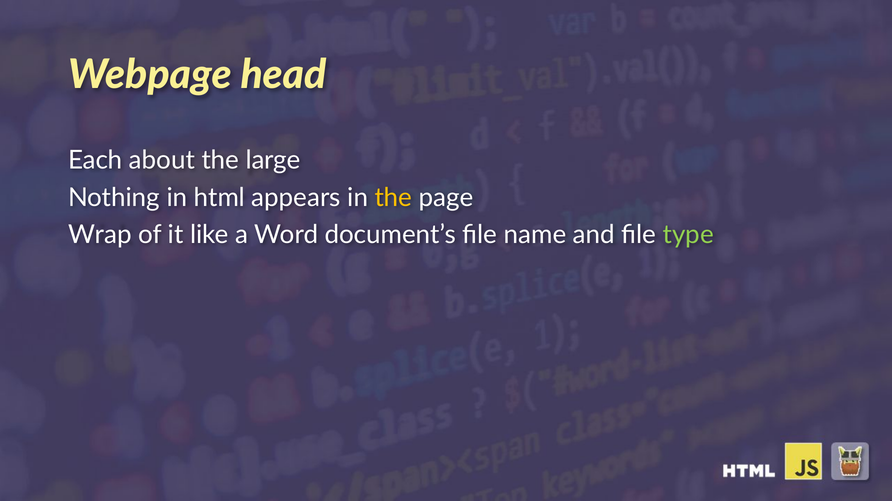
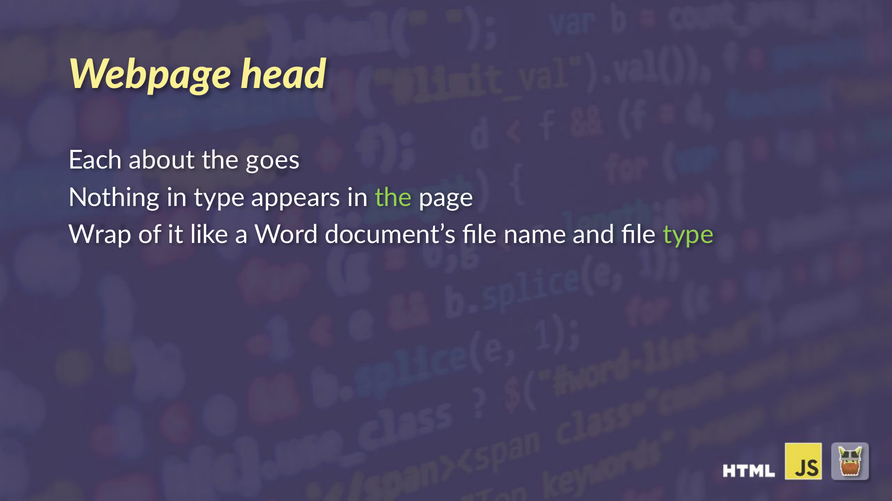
large: large -> goes
in html: html -> type
the at (393, 198) colour: yellow -> light green
